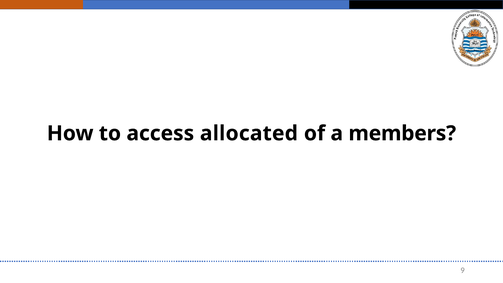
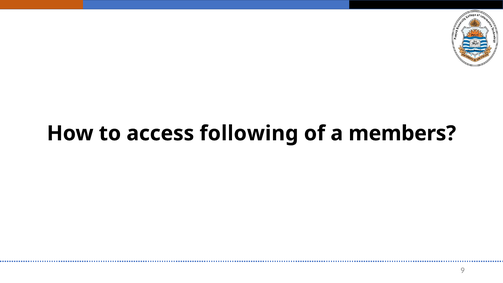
allocated: allocated -> following
